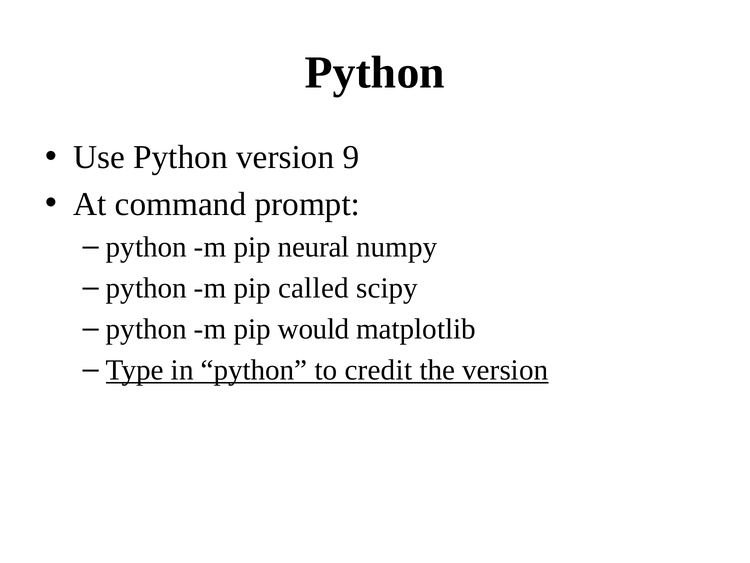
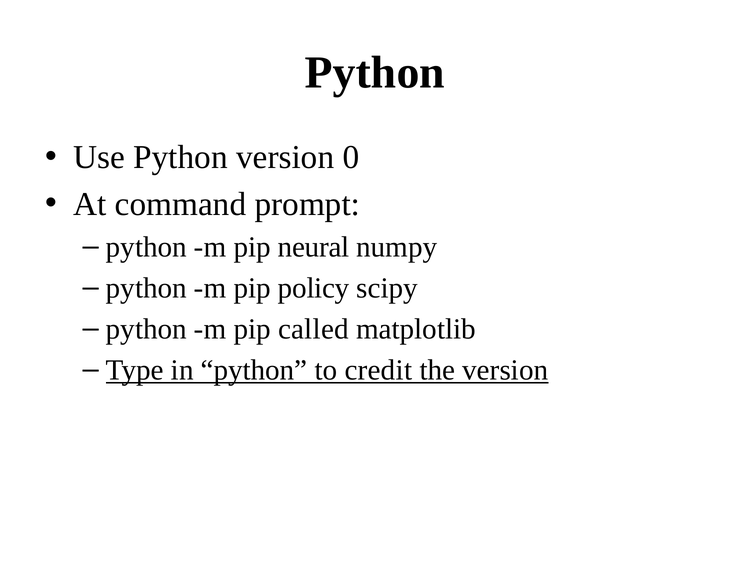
9: 9 -> 0
called: called -> policy
would: would -> called
